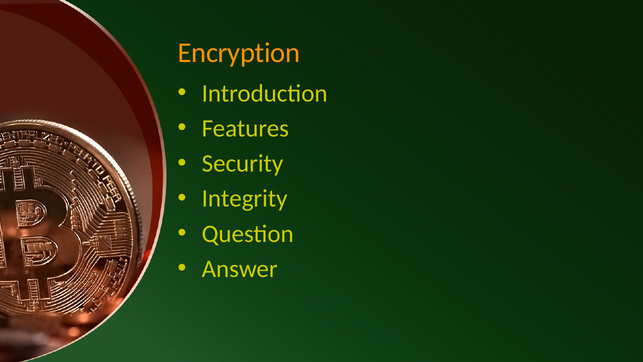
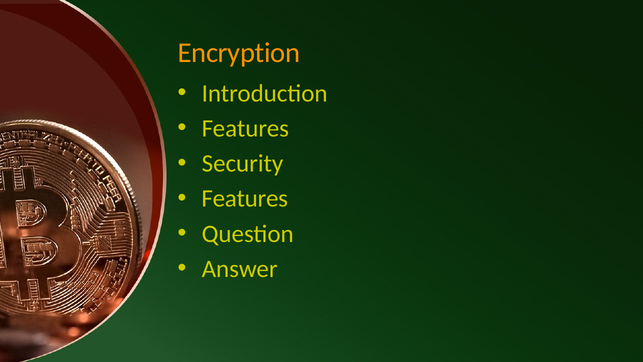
Integrity at (245, 199): Integrity -> Features
